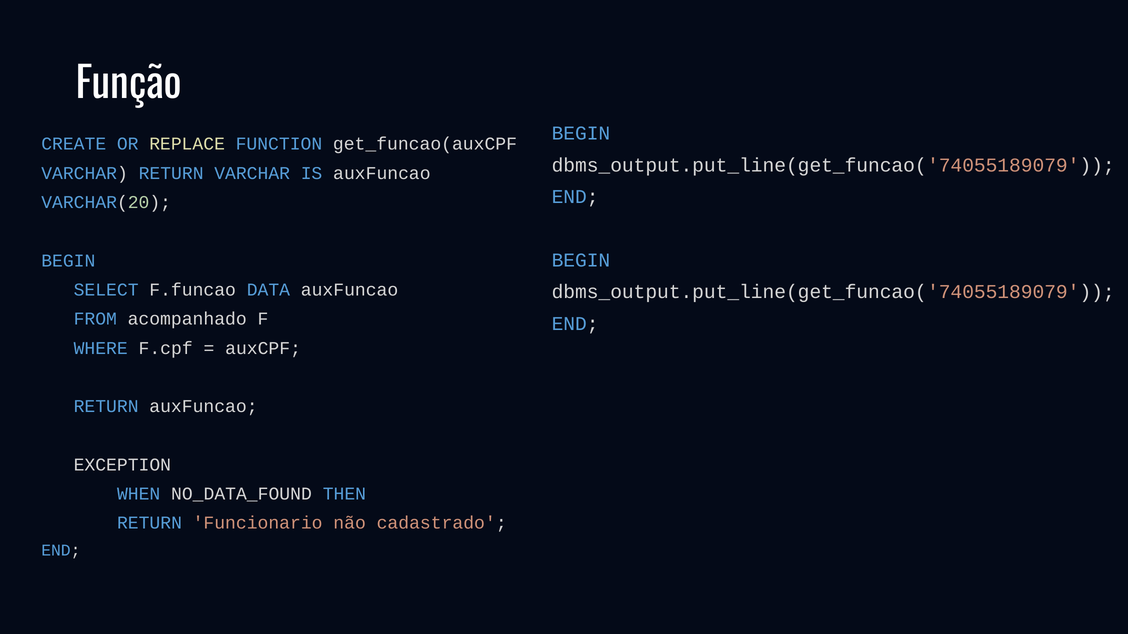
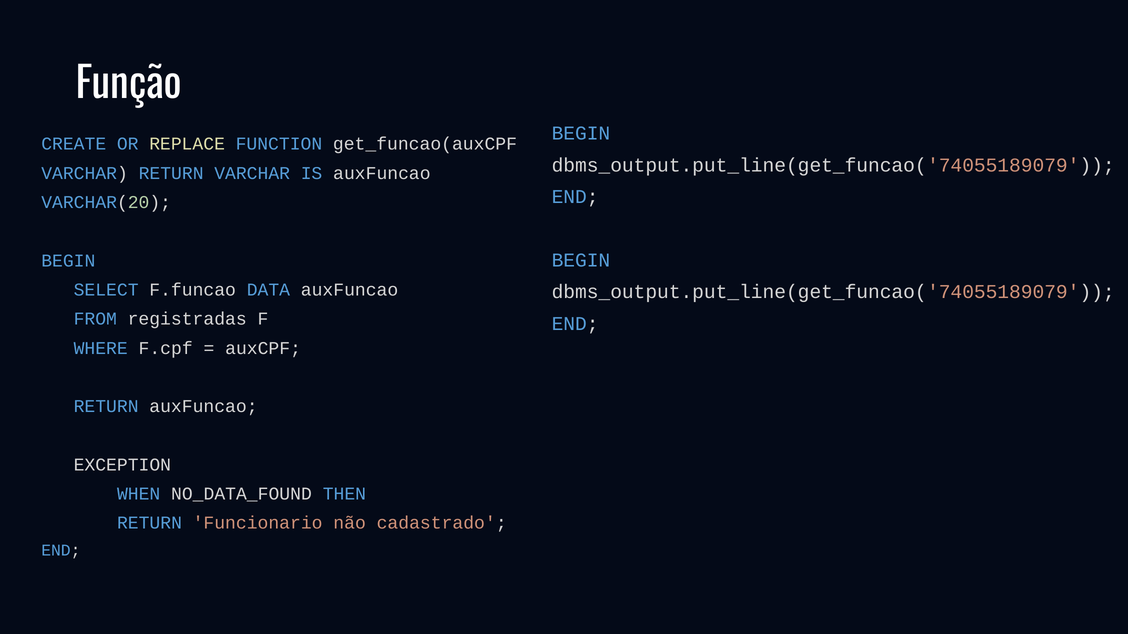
acompanhado: acompanhado -> registradas
